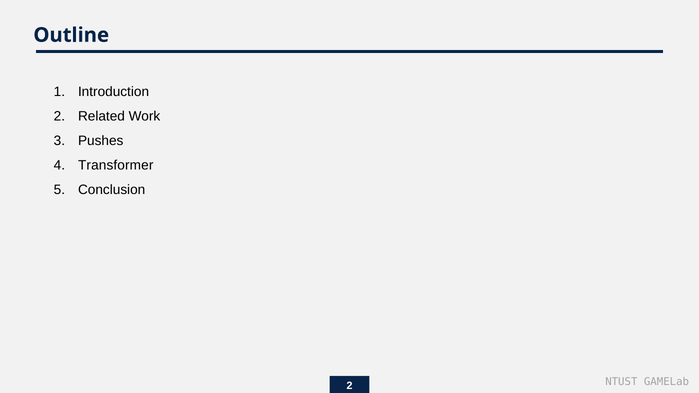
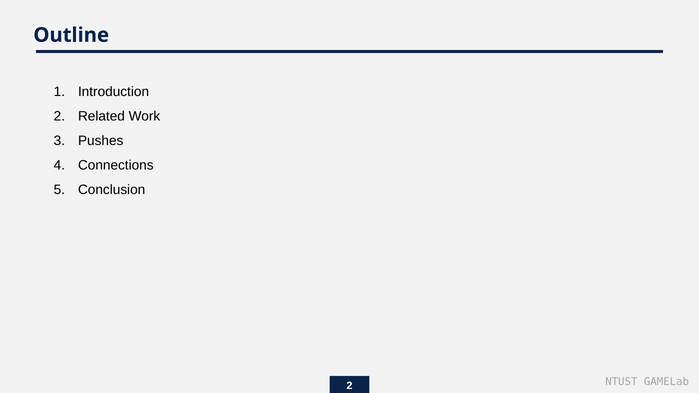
Transformer: Transformer -> Connections
